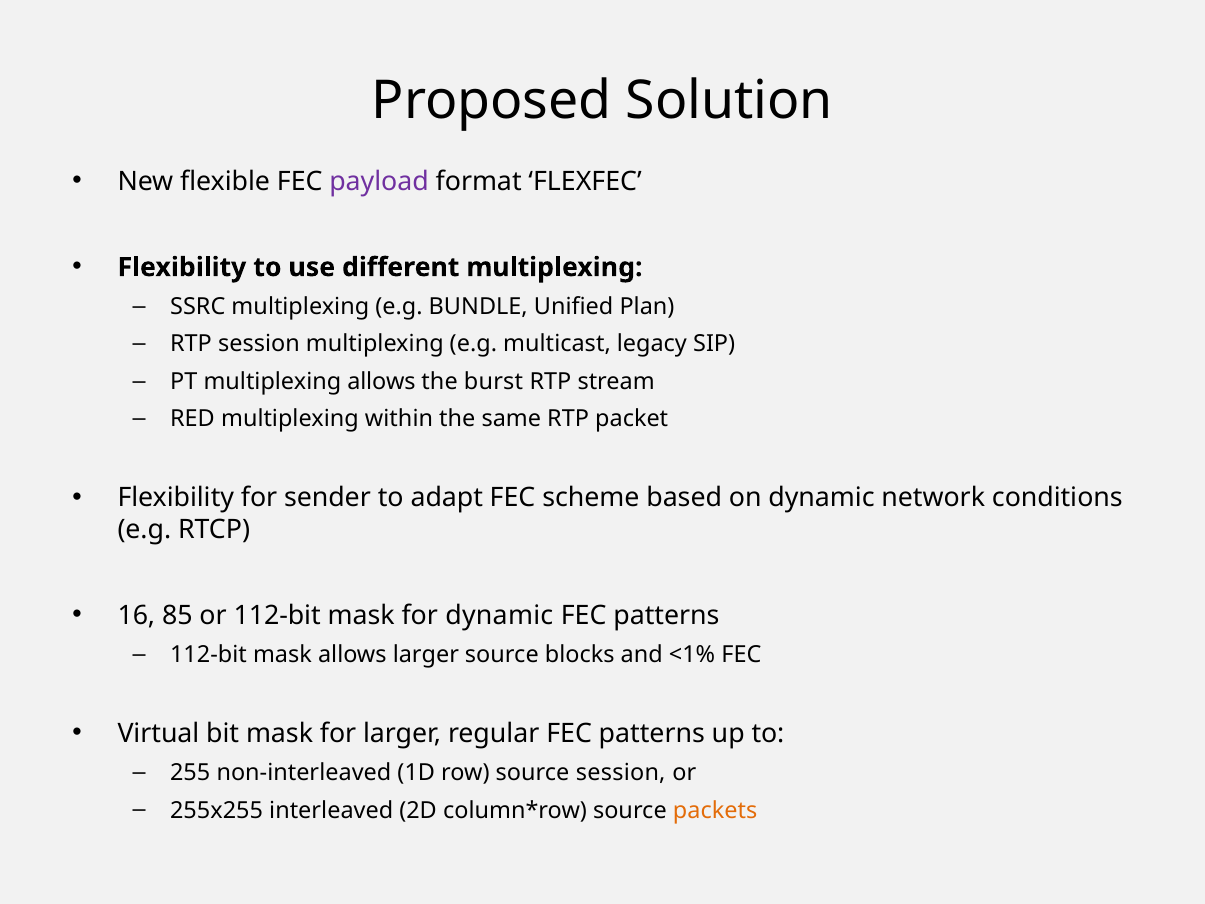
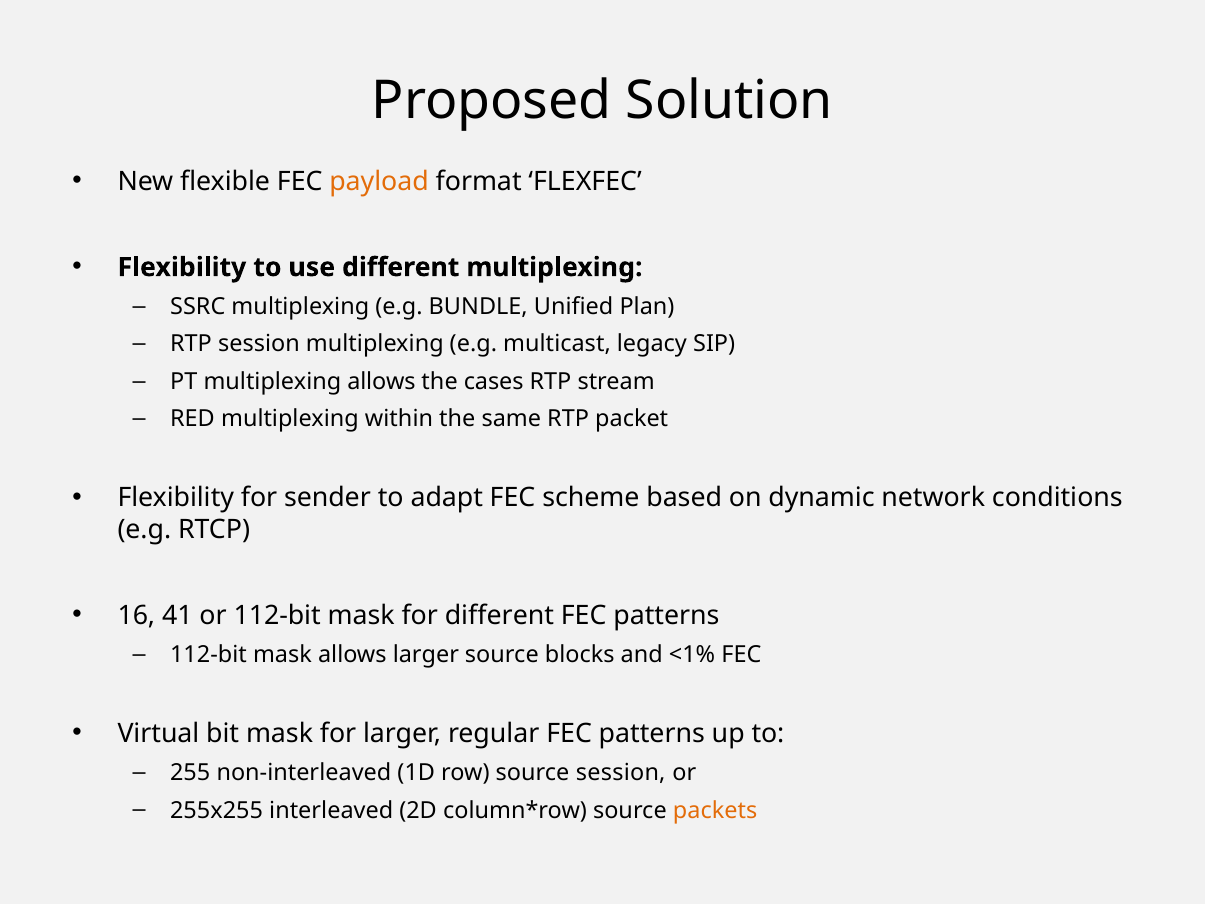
payload colour: purple -> orange
burst: burst -> cases
85: 85 -> 41
for dynamic: dynamic -> different
